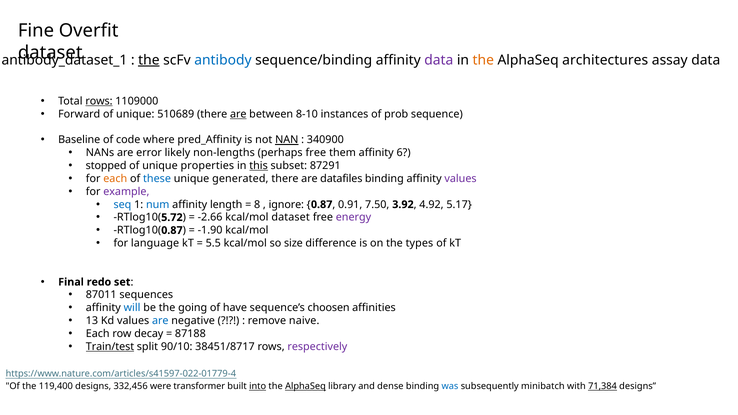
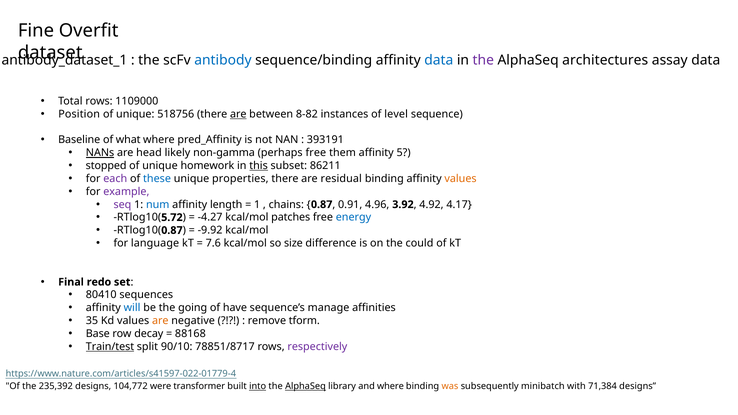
the at (149, 60) underline: present -> none
data at (439, 60) colour: purple -> blue
the at (483, 60) colour: orange -> purple
rows at (99, 101) underline: present -> none
Forward: Forward -> Position
510689: 510689 -> 518756
8-10: 8-10 -> 8-82
prob: prob -> level
code: code -> what
NAN underline: present -> none
340900: 340900 -> 393191
NANs underline: none -> present
error: error -> head
non-lengths: non-lengths -> non-gamma
6: 6 -> 5
properties: properties -> homework
87291: 87291 -> 86211
each at (115, 179) colour: orange -> purple
generated: generated -> properties
datafiles: datafiles -> residual
values at (461, 179) colour: purple -> orange
seq colour: blue -> purple
8 at (257, 205): 8 -> 1
ignore: ignore -> chains
7.50: 7.50 -> 4.96
5.17: 5.17 -> 4.17
-2.66: -2.66 -> -4.27
kcal/mol dataset: dataset -> patches
energy colour: purple -> blue
-1.90: -1.90 -> -9.92
5.5: 5.5 -> 7.6
types: types -> could
87011: 87011 -> 80410
choosen: choosen -> manage
13: 13 -> 35
are at (160, 321) colour: blue -> orange
naive: naive -> tform
Each at (98, 334): Each -> Base
87188: 87188 -> 88168
38451/8717: 38451/8717 -> 78851/8717
119,400: 119,400 -> 235,392
332,456: 332,456 -> 104,772
and dense: dense -> where
was colour: blue -> orange
71,384 underline: present -> none
